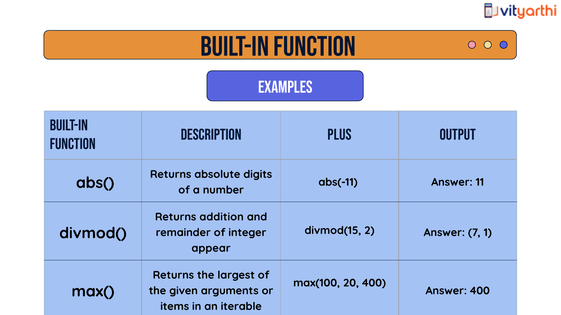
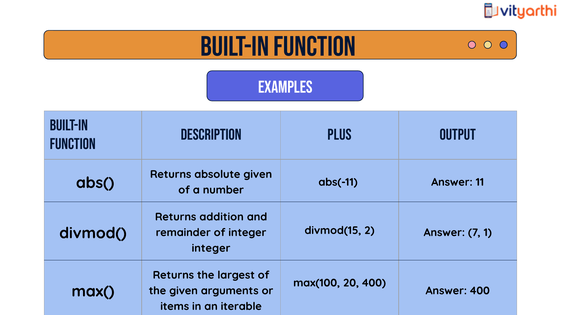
absolute digits: digits -> given
appear at (211, 249): appear -> integer
